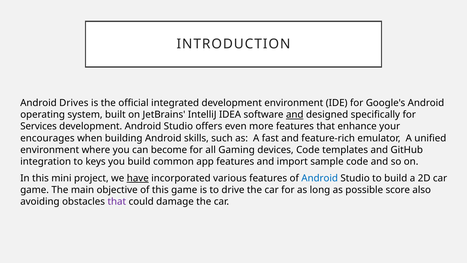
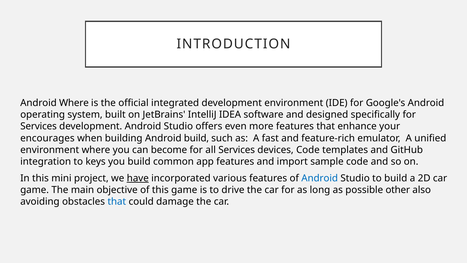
Android Drives: Drives -> Where
and at (295, 115) underline: present -> none
Android skills: skills -> build
all Gaming: Gaming -> Services
score: score -> other
that at (117, 201) colour: purple -> blue
